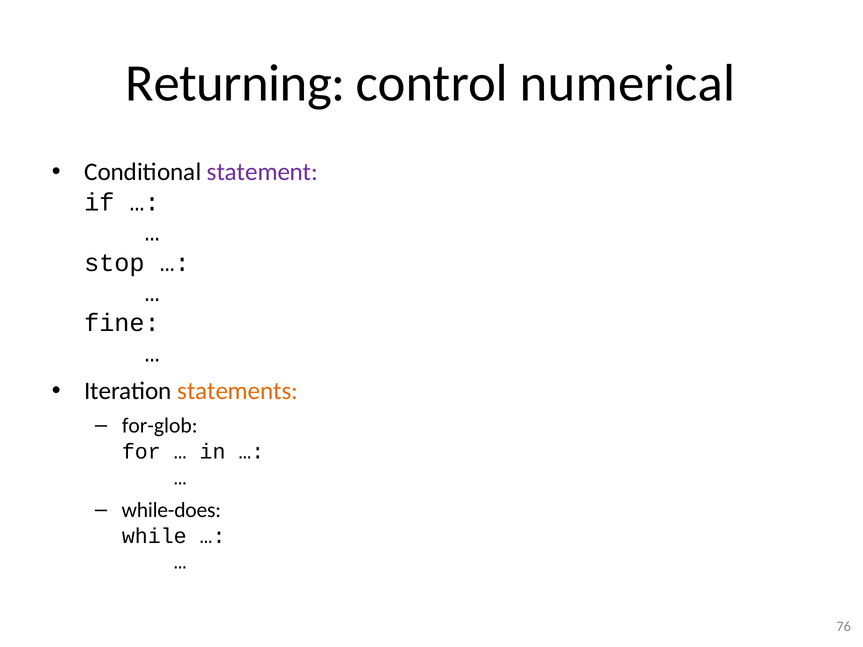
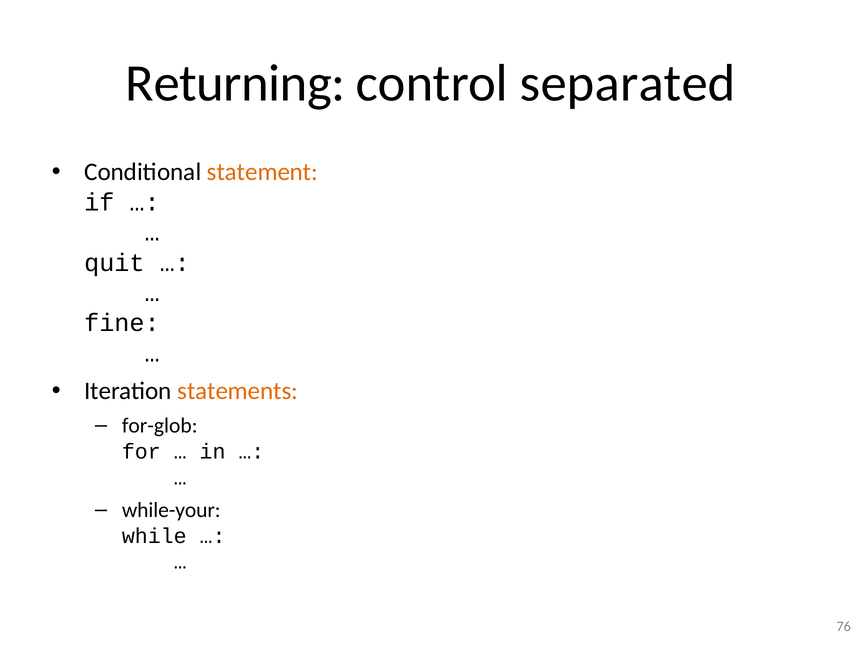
numerical: numerical -> separated
statement colour: purple -> orange
stop: stop -> quit
while-does: while-does -> while-your
